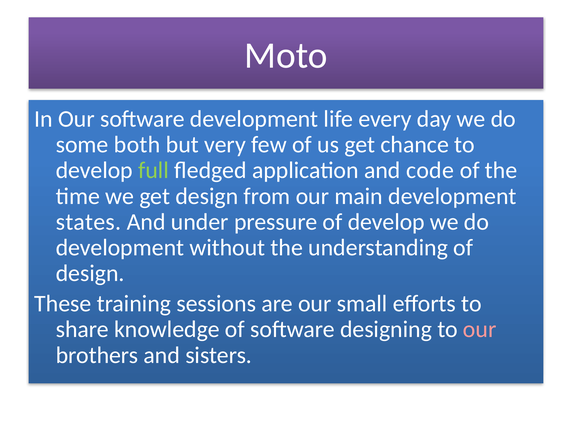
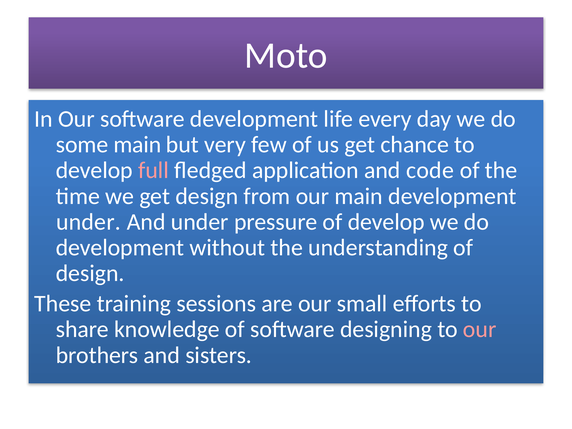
some both: both -> main
full colour: light green -> pink
states at (88, 222): states -> under
